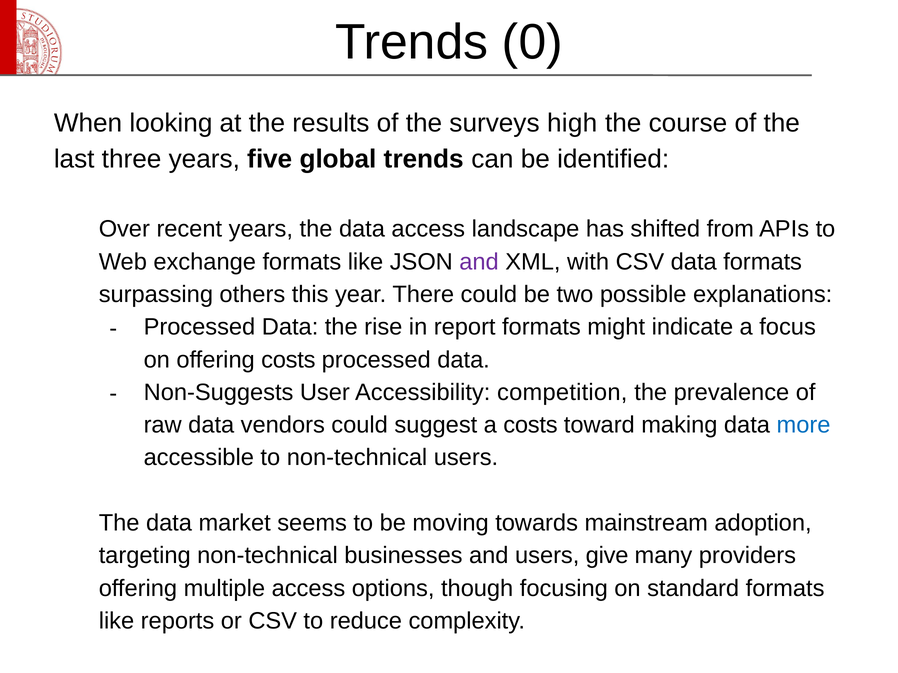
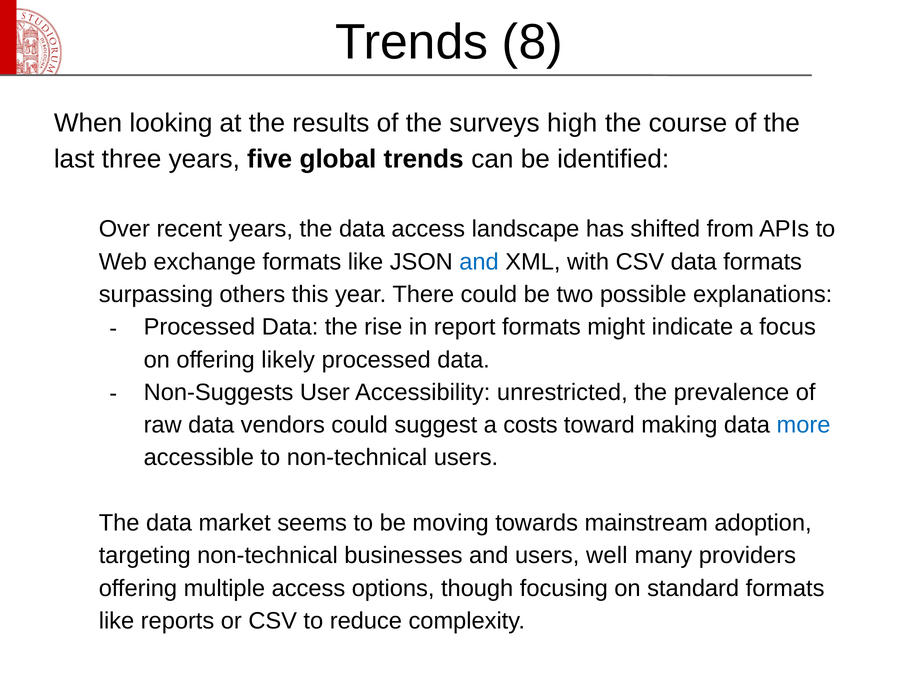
0: 0 -> 8
and at (479, 262) colour: purple -> blue
offering costs: costs -> likely
competition: competition -> unrestricted
give: give -> well
